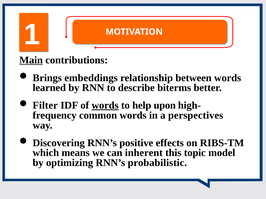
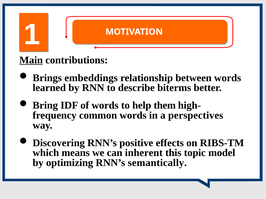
Filter: Filter -> Bring
words at (105, 106) underline: present -> none
upon: upon -> them
probabilistic: probabilistic -> semantically
